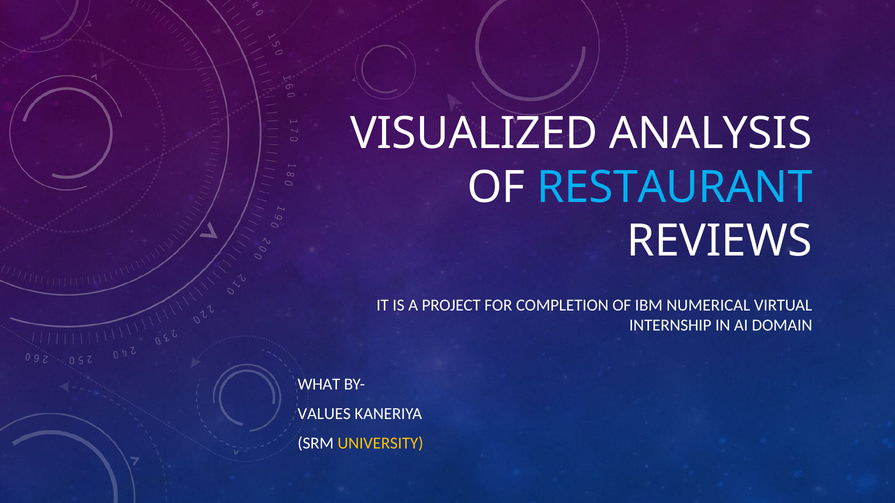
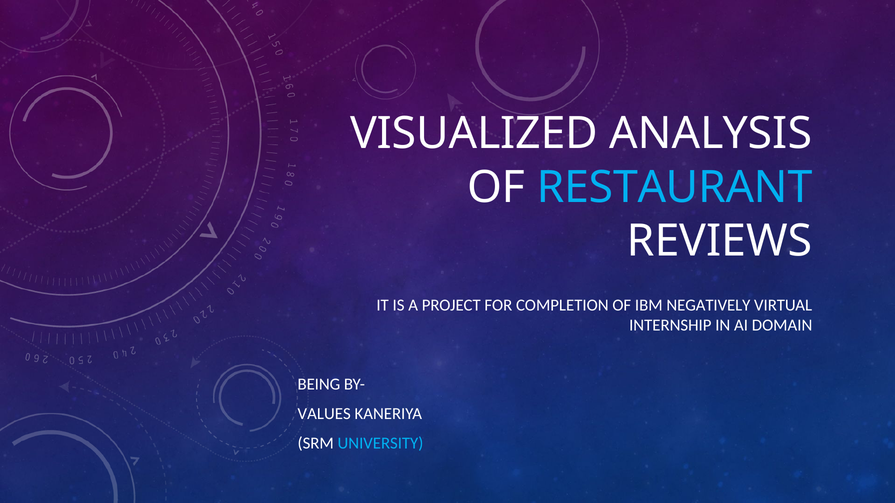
NUMERICAL: NUMERICAL -> NEGATIVELY
WHAT: WHAT -> BEING
UNIVERSITY colour: yellow -> light blue
